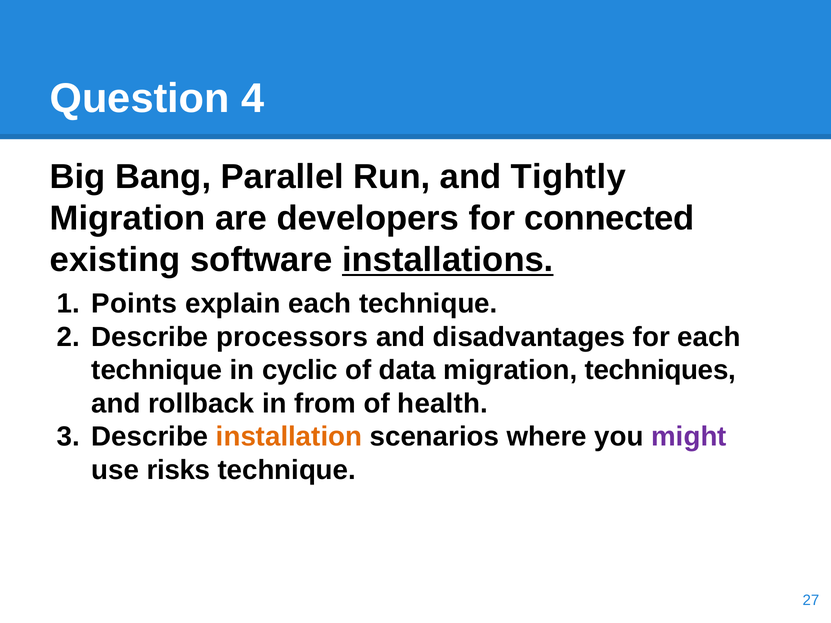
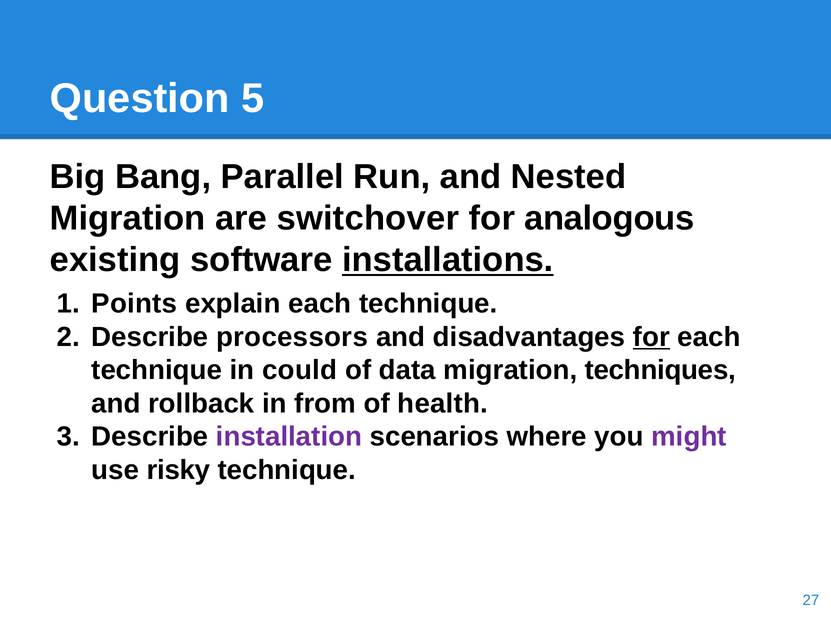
4: 4 -> 5
Tightly: Tightly -> Nested
developers: developers -> switchover
connected: connected -> analogous
for at (651, 337) underline: none -> present
cyclic: cyclic -> could
installation colour: orange -> purple
risks: risks -> risky
